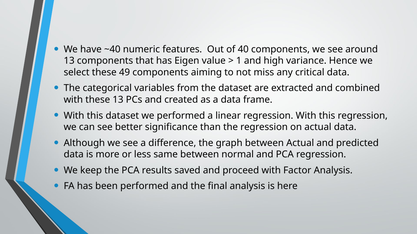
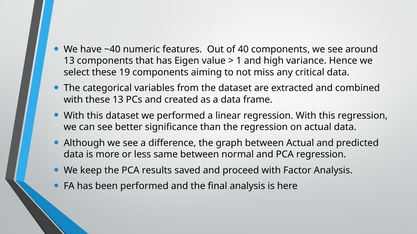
49: 49 -> 19
